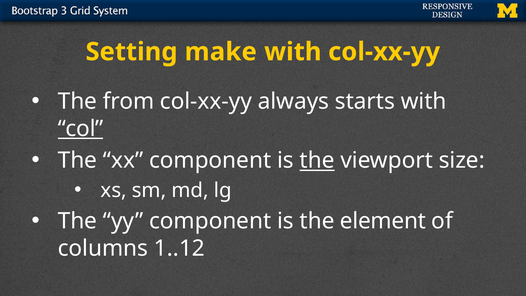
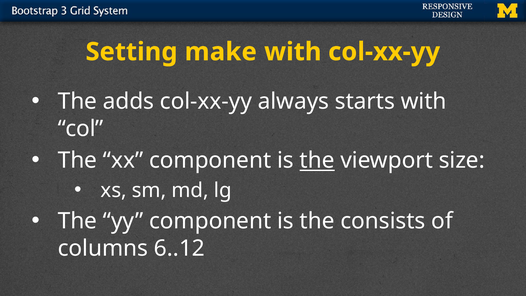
from: from -> adds
col underline: present -> none
element: element -> consists
1..12: 1..12 -> 6..12
